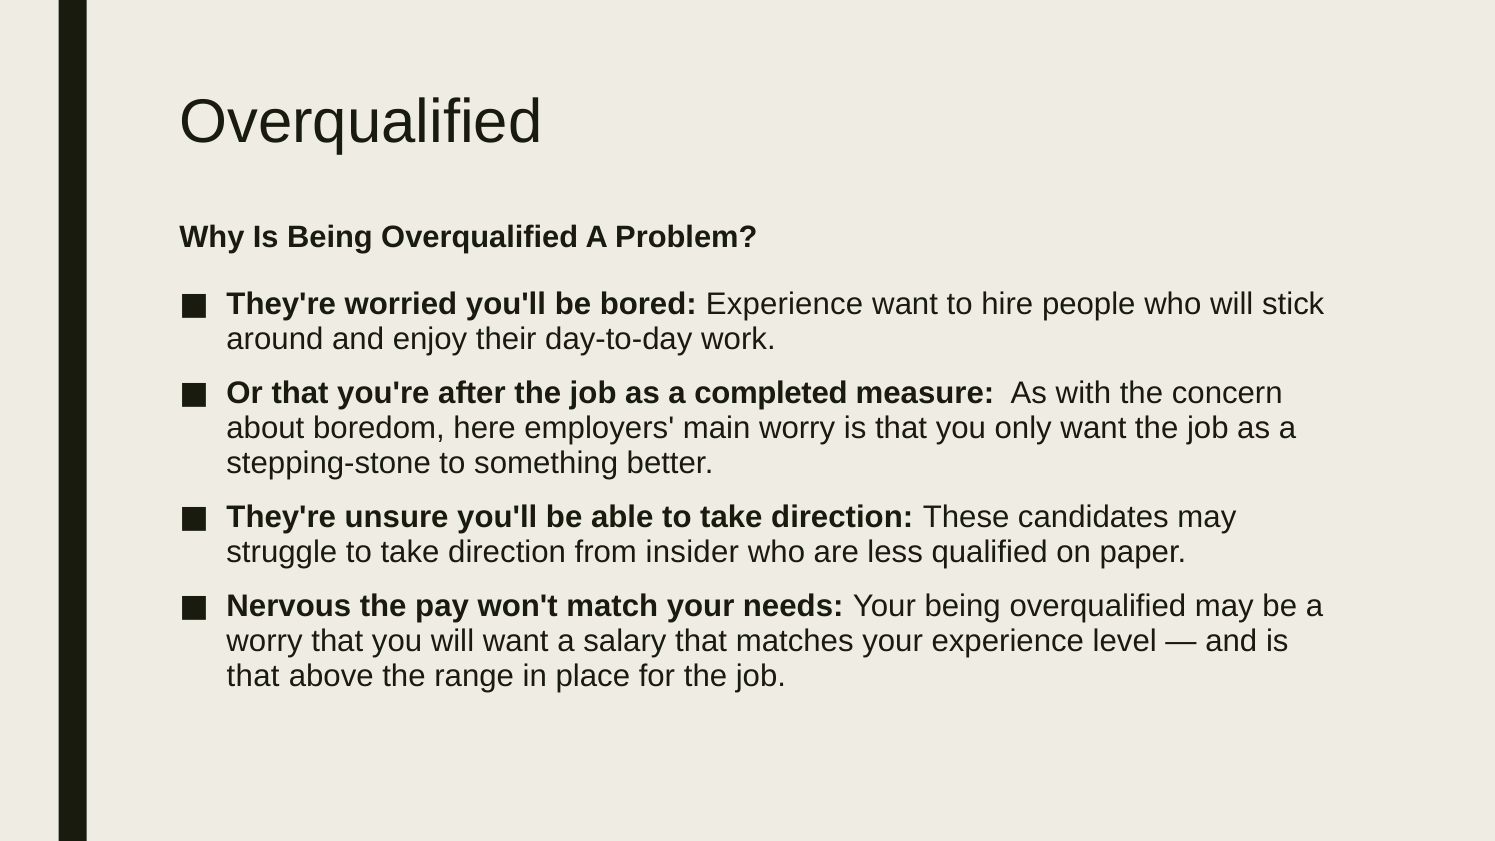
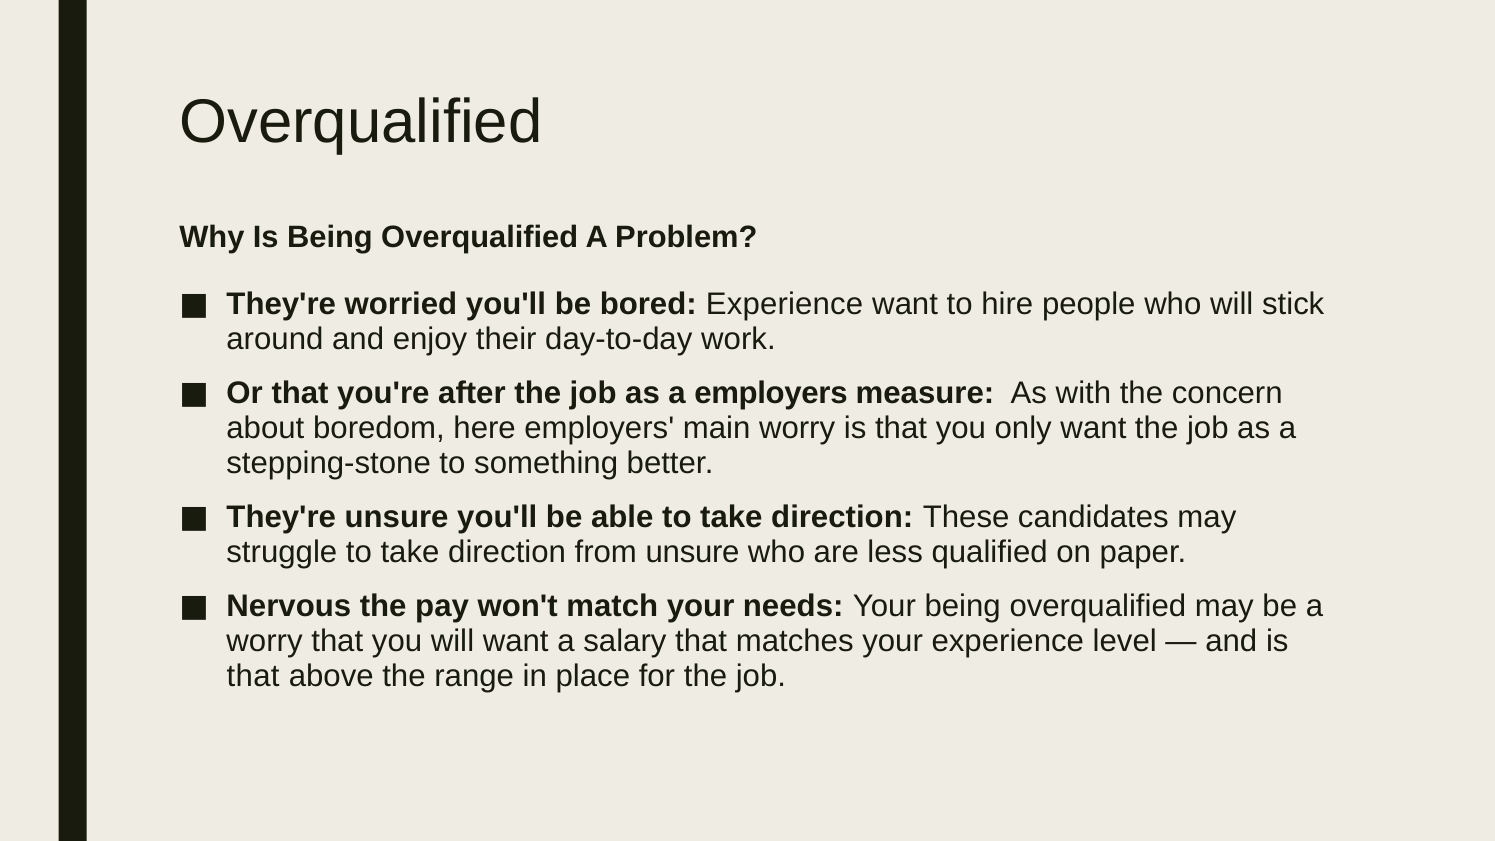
a completed: completed -> employers
from insider: insider -> unsure
